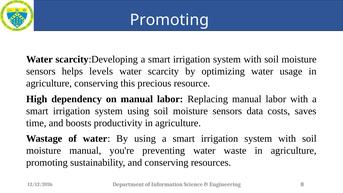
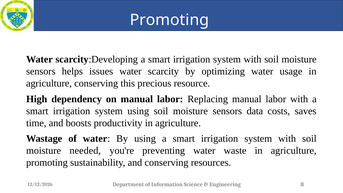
levels: levels -> issues
moisture manual: manual -> needed
